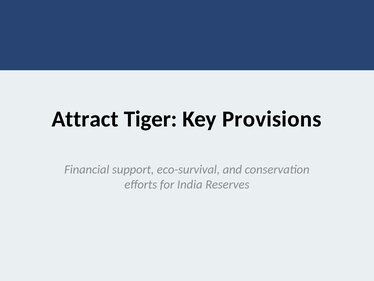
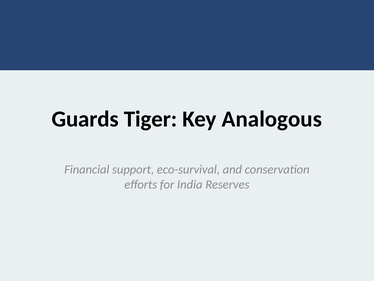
Attract: Attract -> Guards
Provisions: Provisions -> Analogous
